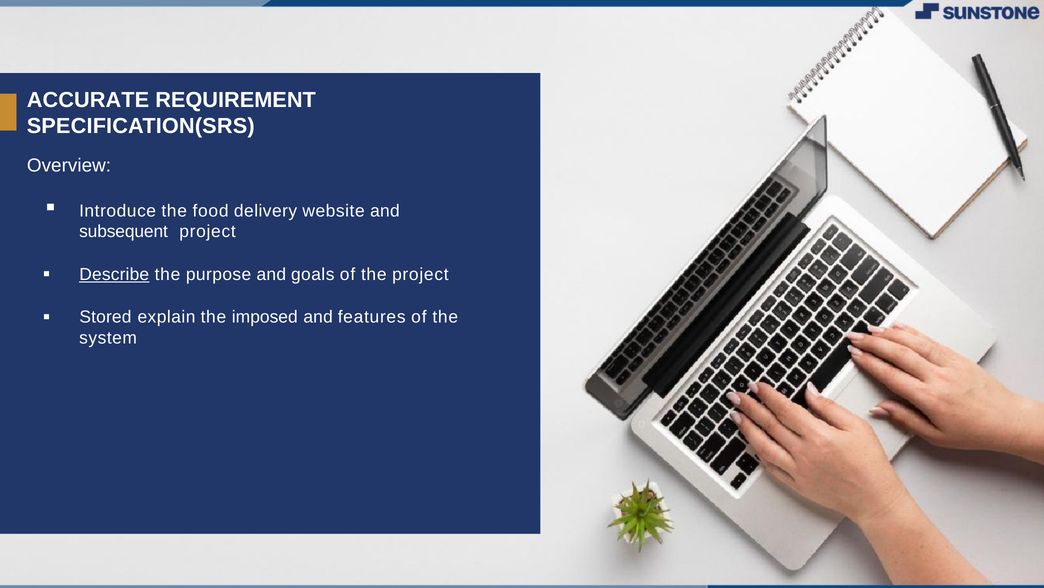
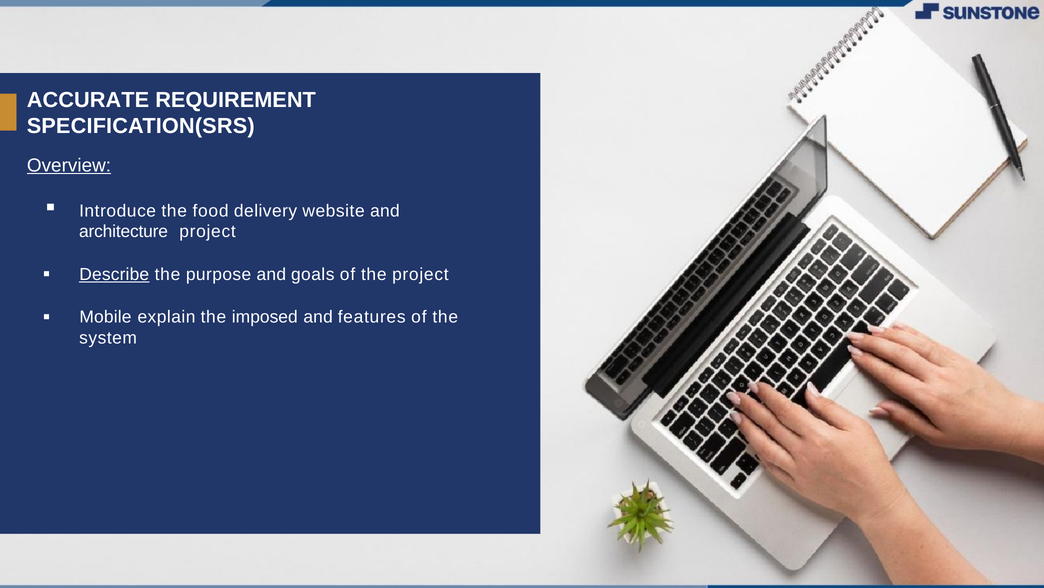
Overview underline: none -> present
subsequent: subsequent -> architecture
Stored: Stored -> Mobile
